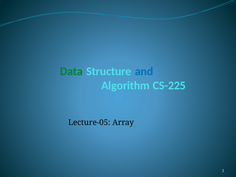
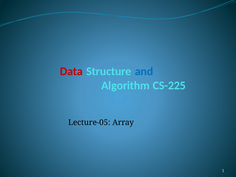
Data colour: green -> red
